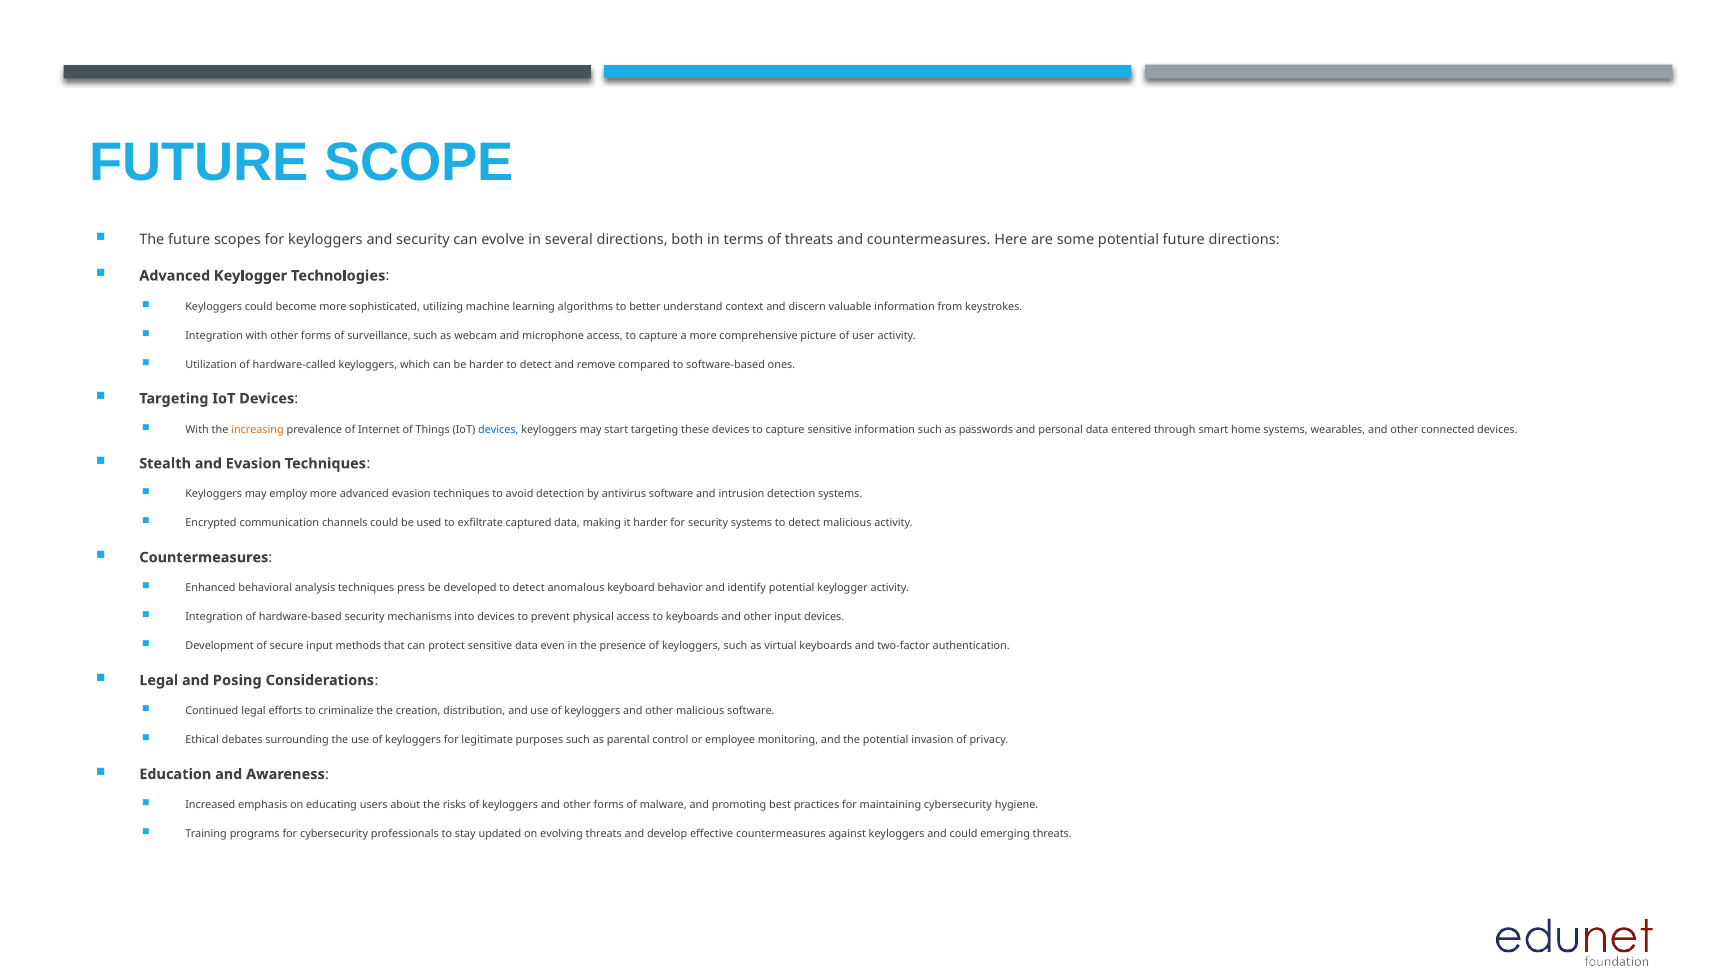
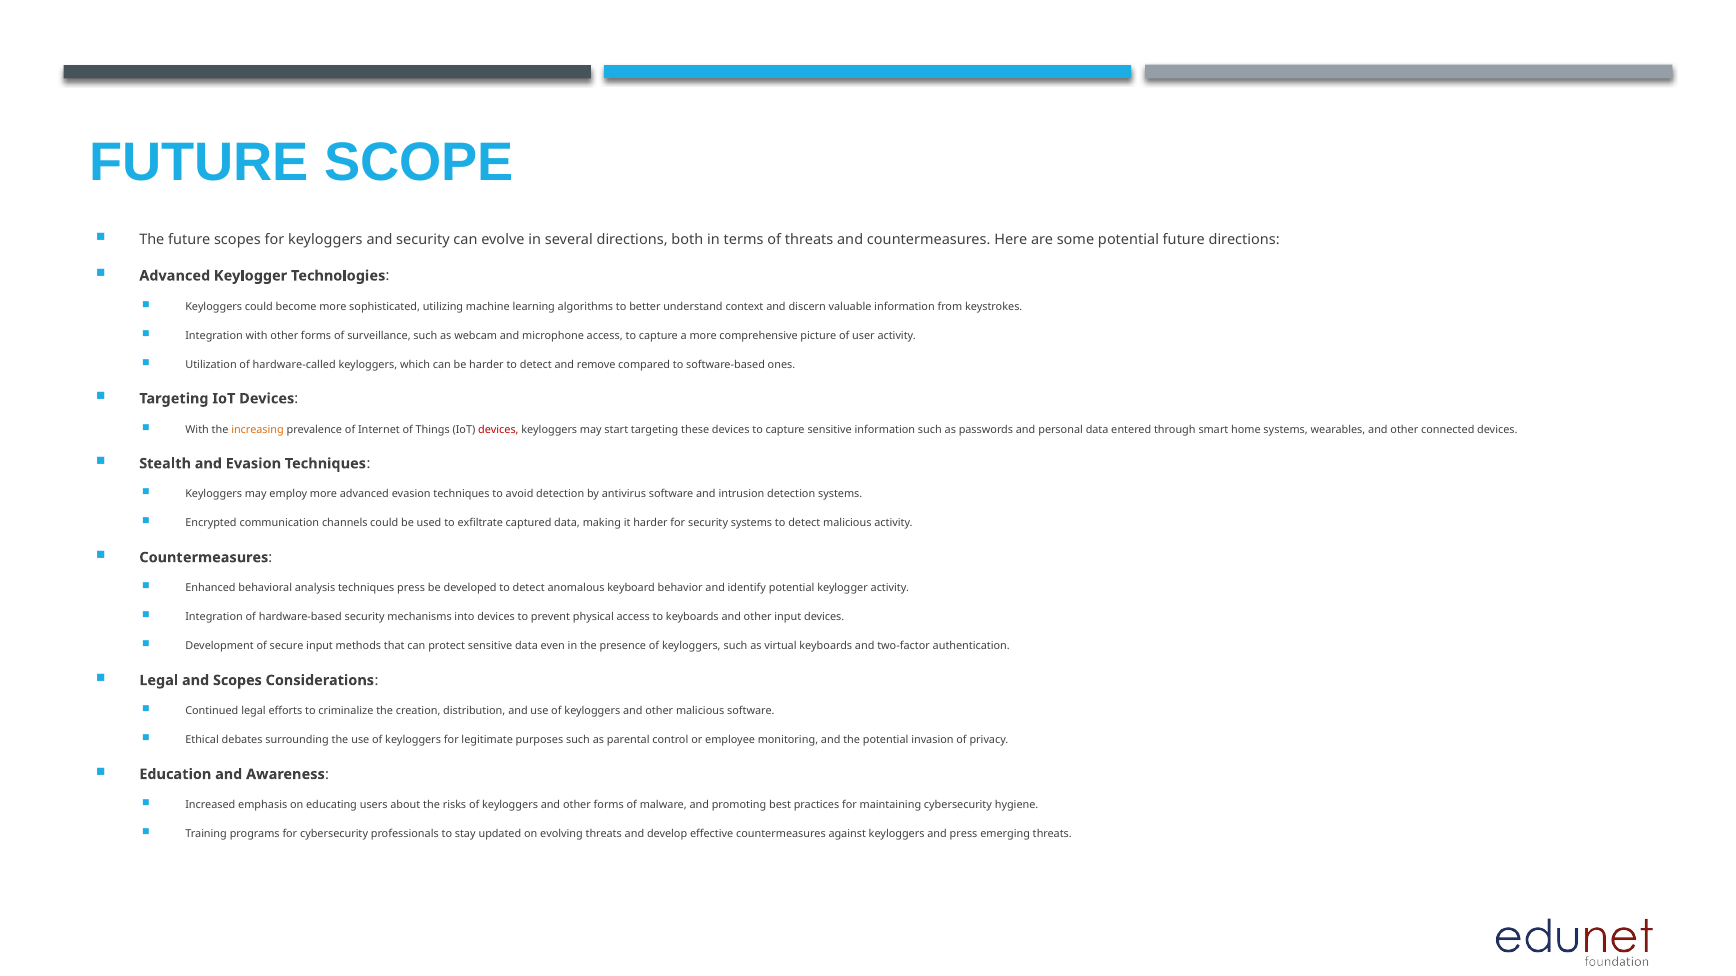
devices at (498, 430) colour: blue -> red
and Posing: Posing -> Scopes
and could: could -> press
